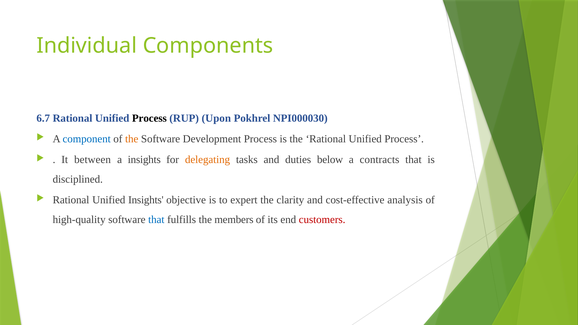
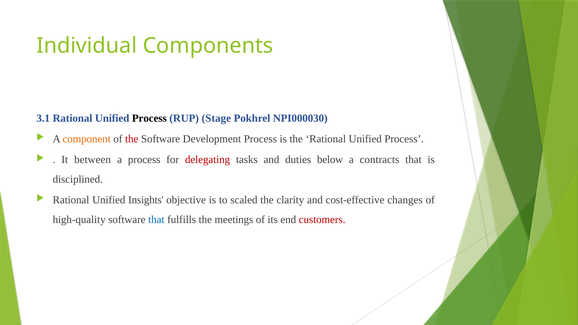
6.7: 6.7 -> 3.1
Upon: Upon -> Stage
component colour: blue -> orange
the at (132, 139) colour: orange -> red
a insights: insights -> process
delegating colour: orange -> red
expert: expert -> scaled
analysis: analysis -> changes
members: members -> meetings
